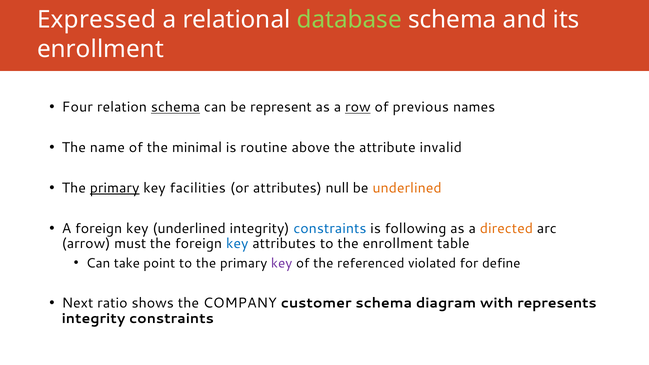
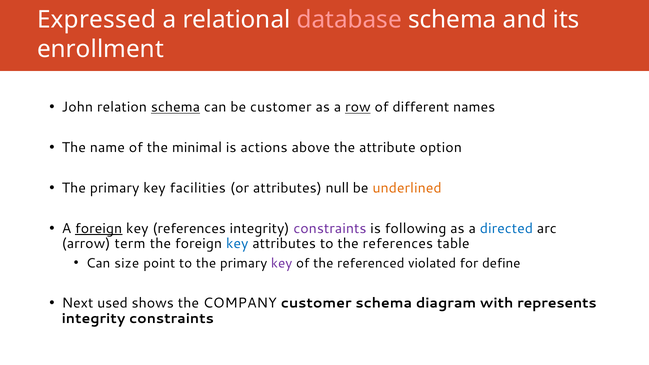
database colour: light green -> pink
Four: Four -> John
be represent: represent -> customer
previous: previous -> different
routine: routine -> actions
invalid: invalid -> option
primary at (115, 188) underline: present -> none
foreign at (99, 228) underline: none -> present
key underlined: underlined -> references
constraints at (330, 228) colour: blue -> purple
directed colour: orange -> blue
must: must -> term
the enrollment: enrollment -> references
take: take -> size
ratio: ratio -> used
